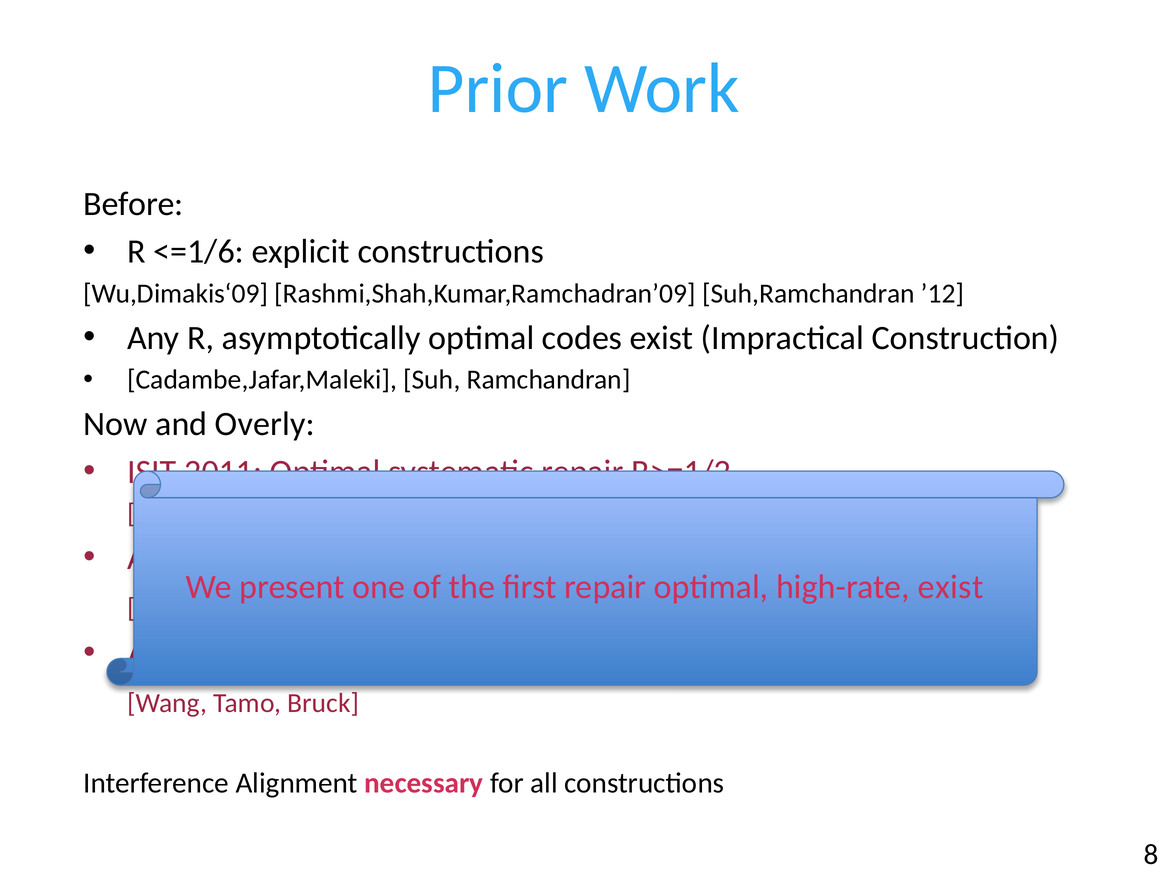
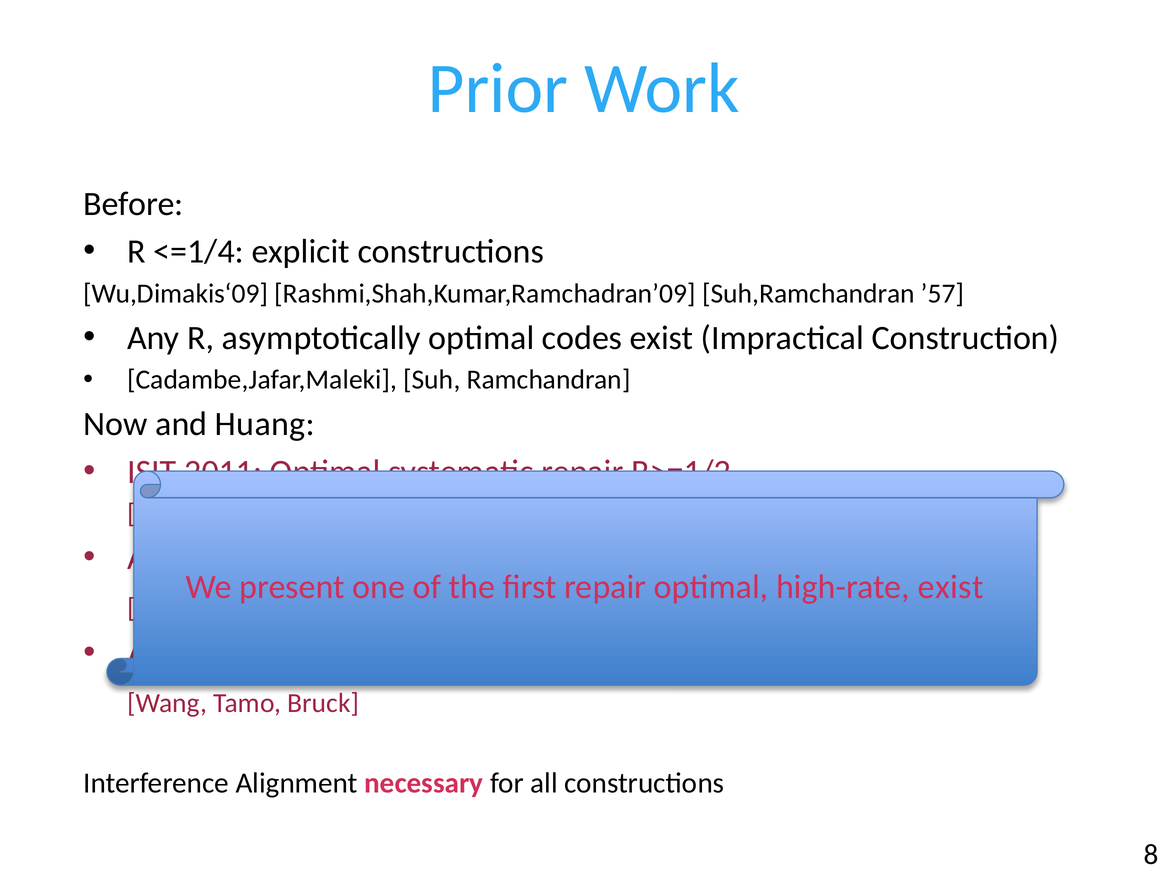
<=1/6: <=1/6 -> <=1/4
’12: ’12 -> ’57
and Overly: Overly -> Huang
